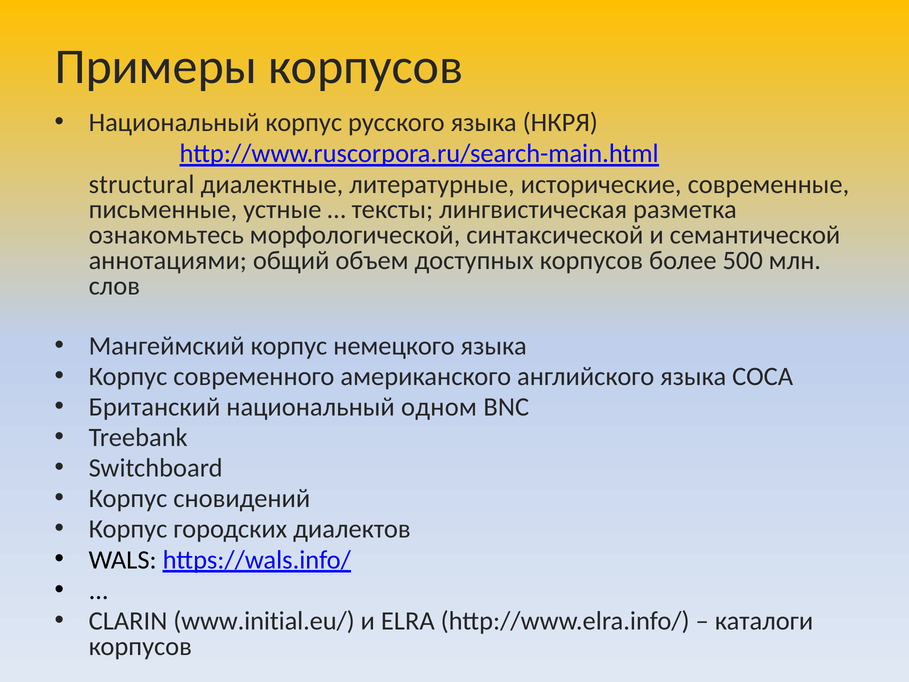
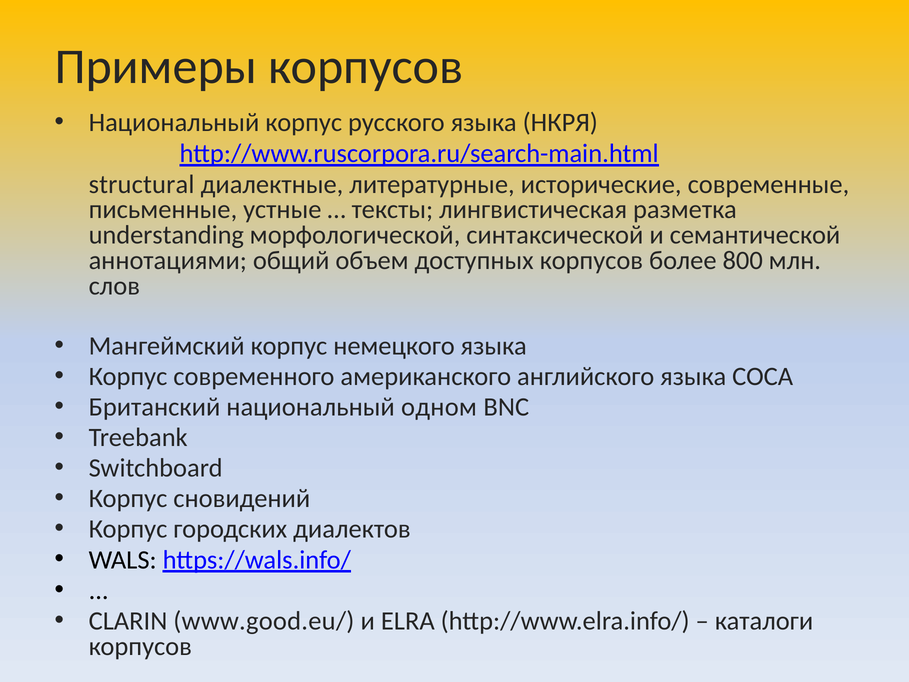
ознакомьтесь: ознакомьтесь -> understanding
500: 500 -> 800
www.initial.eu/: www.initial.eu/ -> www.good.eu/
